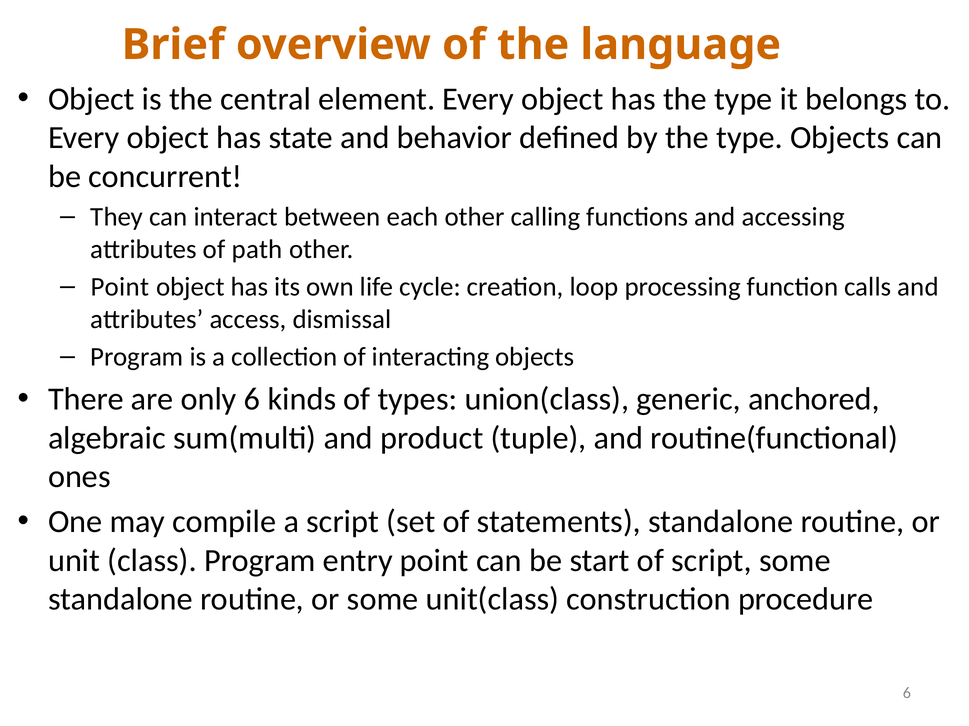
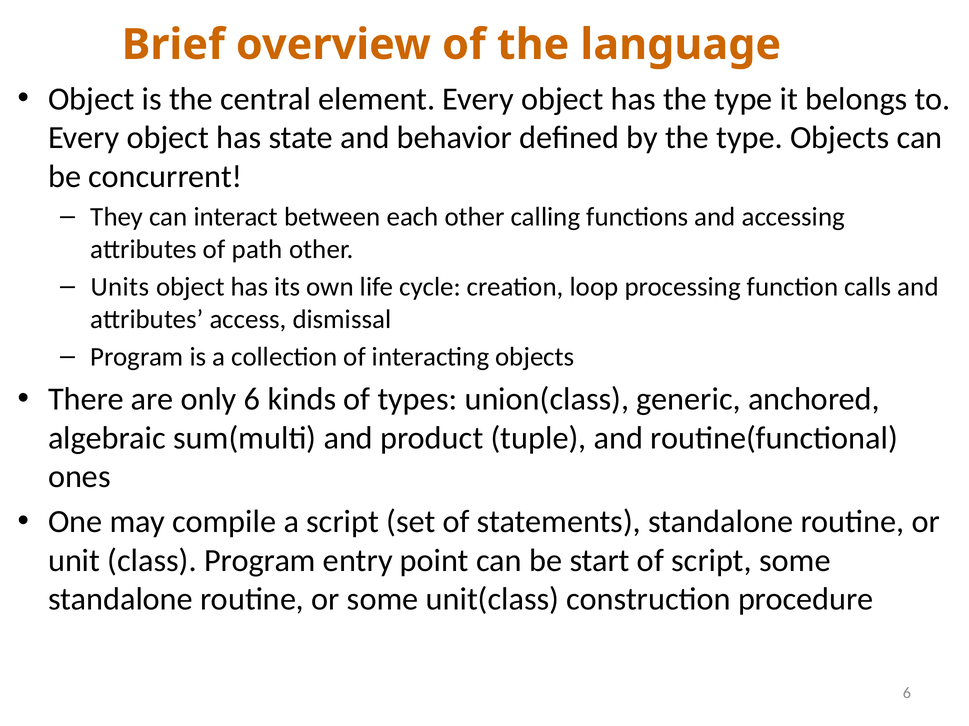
Point at (120, 287): Point -> Units
